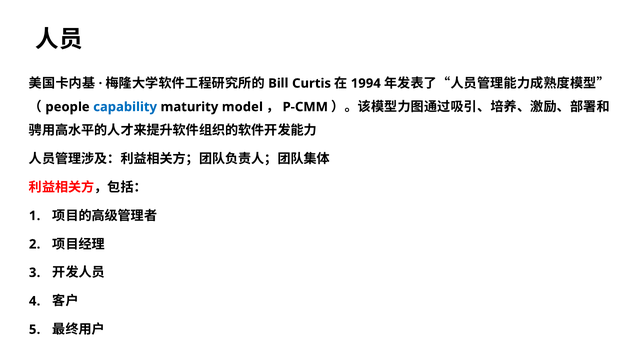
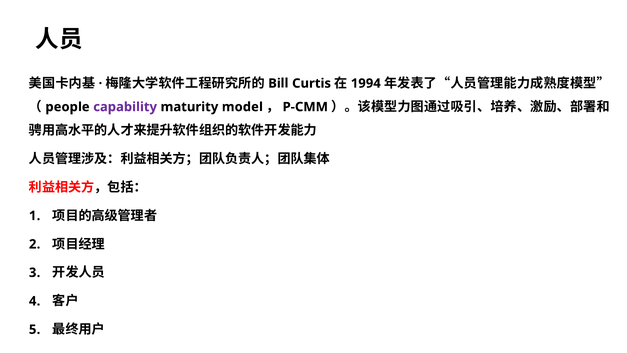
capability colour: blue -> purple
